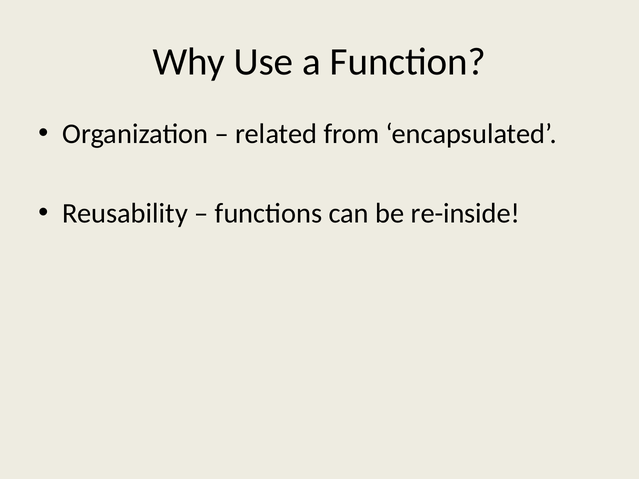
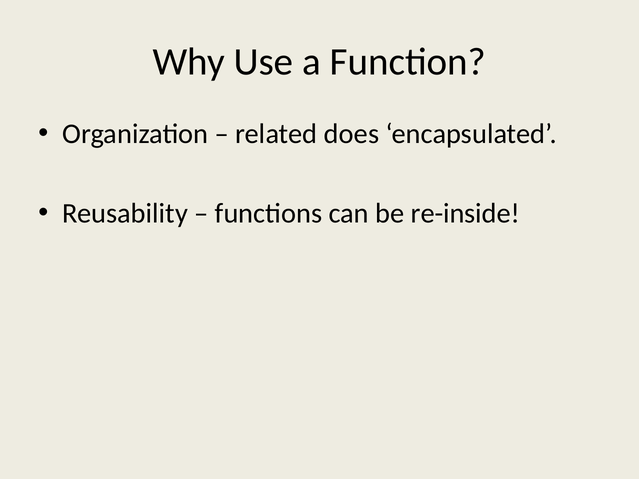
from: from -> does
